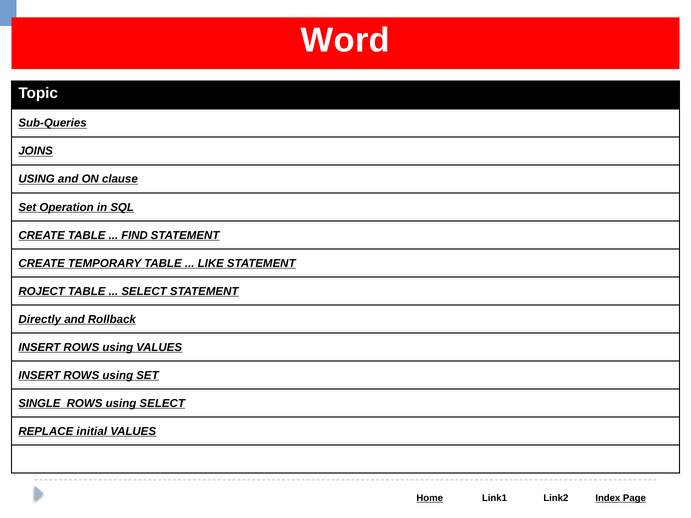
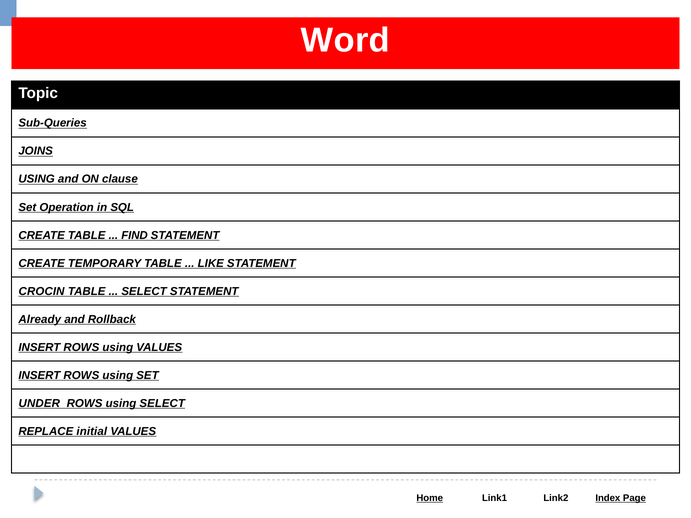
ROJECT: ROJECT -> CROCIN
Directly: Directly -> Already
SINGLE: SINGLE -> UNDER
